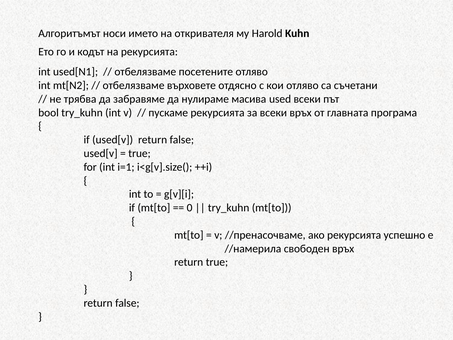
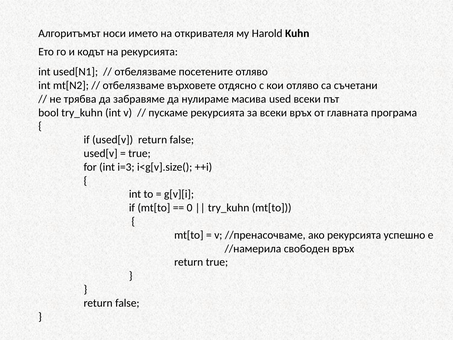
i=1: i=1 -> i=3
